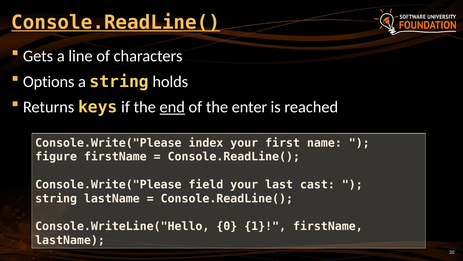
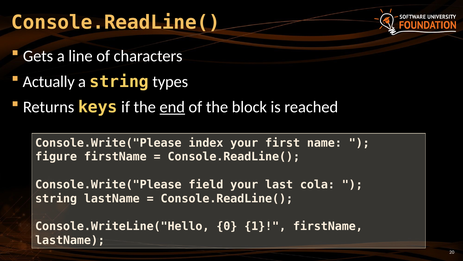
Console.ReadLine( at (116, 22) underline: present -> none
Options: Options -> Actually
holds: holds -> types
enter: enter -> block
cast: cast -> cola
